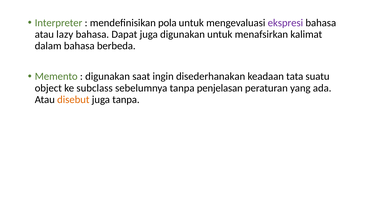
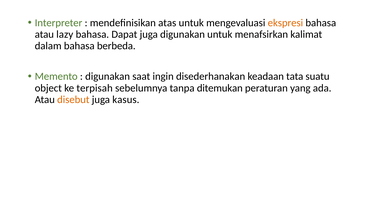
pola: pola -> atas
ekspresi colour: purple -> orange
subclass: subclass -> terpisah
penjelasan: penjelasan -> ditemukan
juga tanpa: tanpa -> kasus
